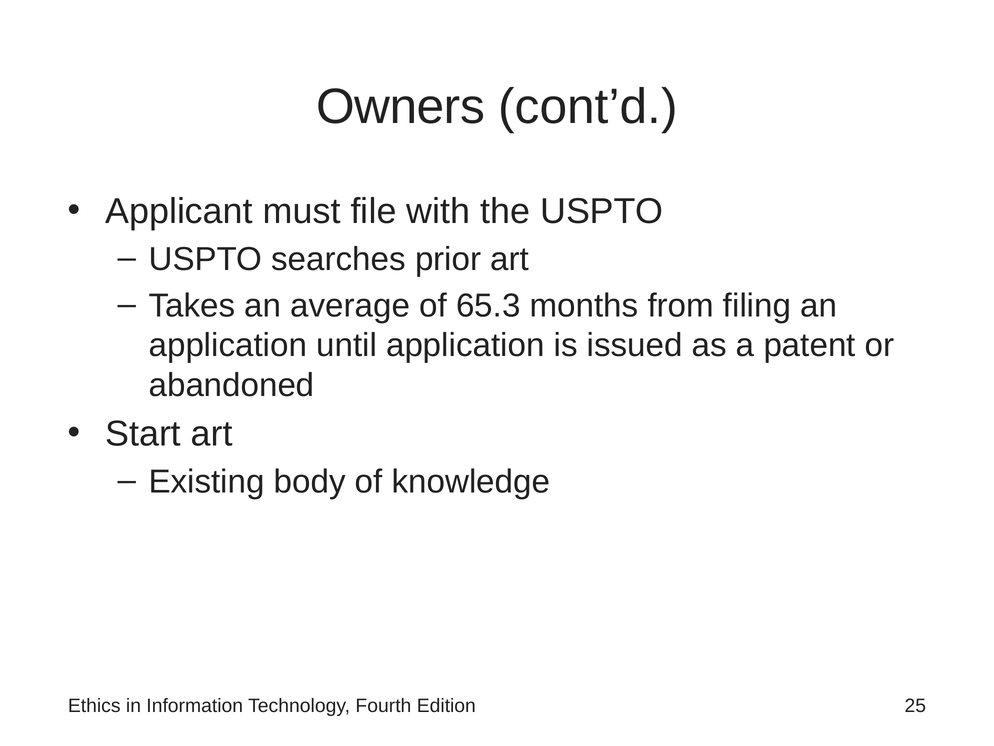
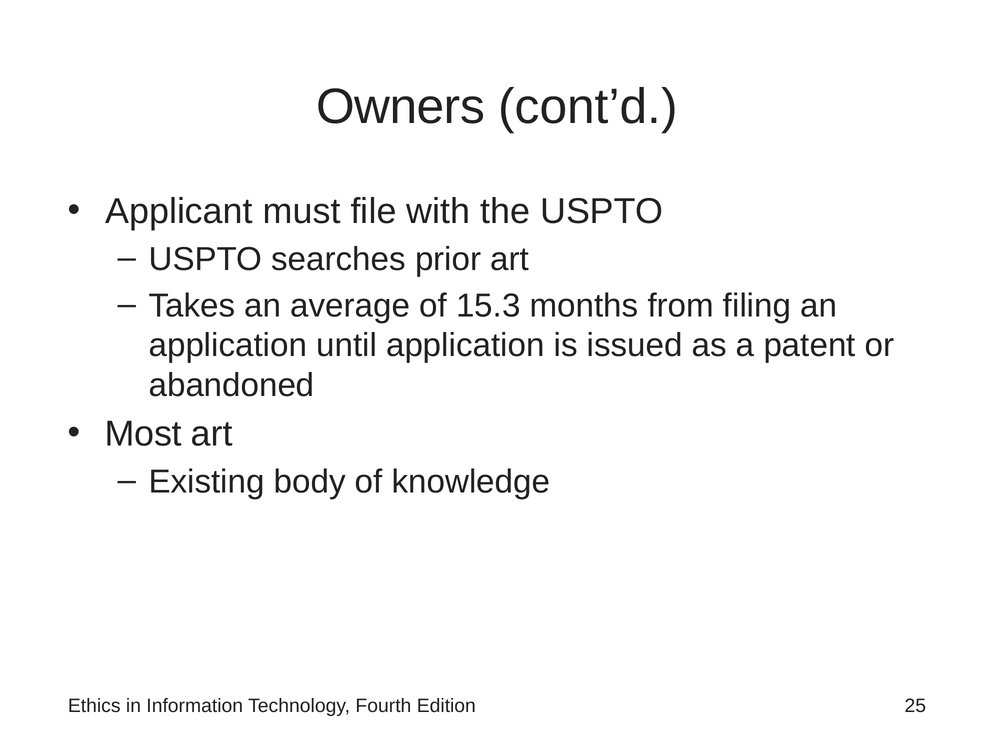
65.3: 65.3 -> 15.3
Start: Start -> Most
